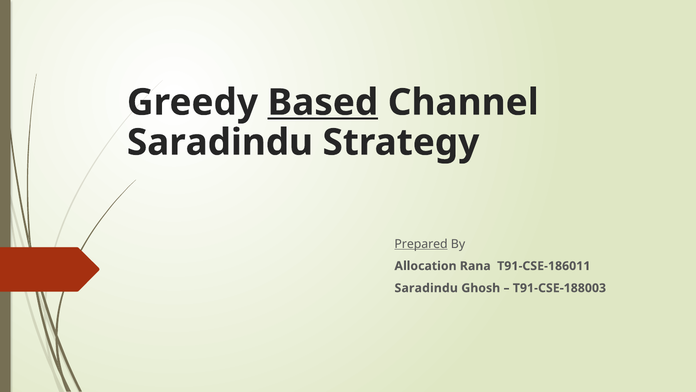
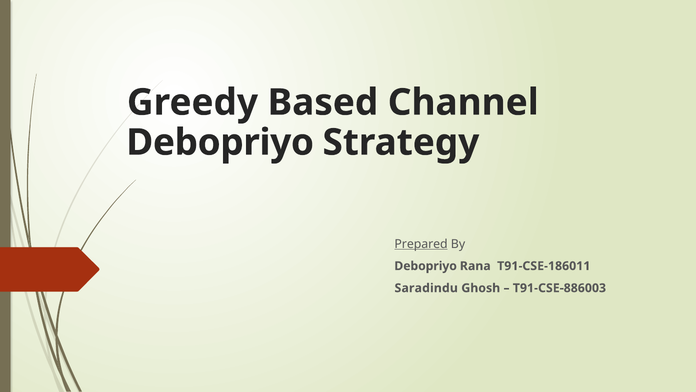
Based underline: present -> none
Saradindu at (220, 142): Saradindu -> Debopriyo
Allocation at (426, 266): Allocation -> Debopriyo
T91-CSE-188003: T91-CSE-188003 -> T91-CSE-886003
